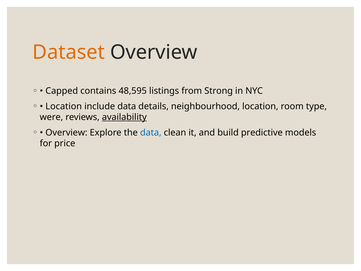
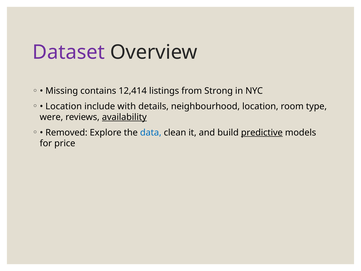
Dataset colour: orange -> purple
Capped: Capped -> Missing
48,595: 48,595 -> 12,414
include data: data -> with
Overview at (66, 132): Overview -> Removed
predictive underline: none -> present
